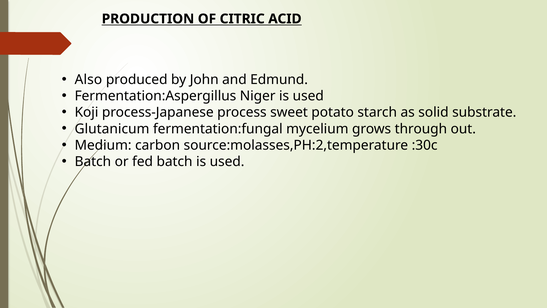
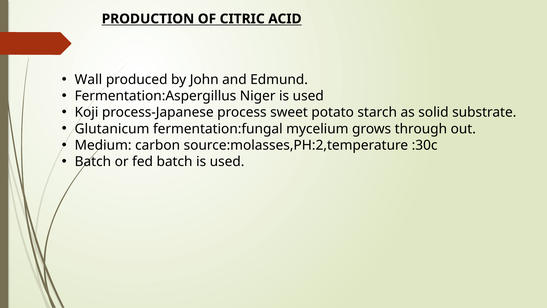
Also: Also -> Wall
